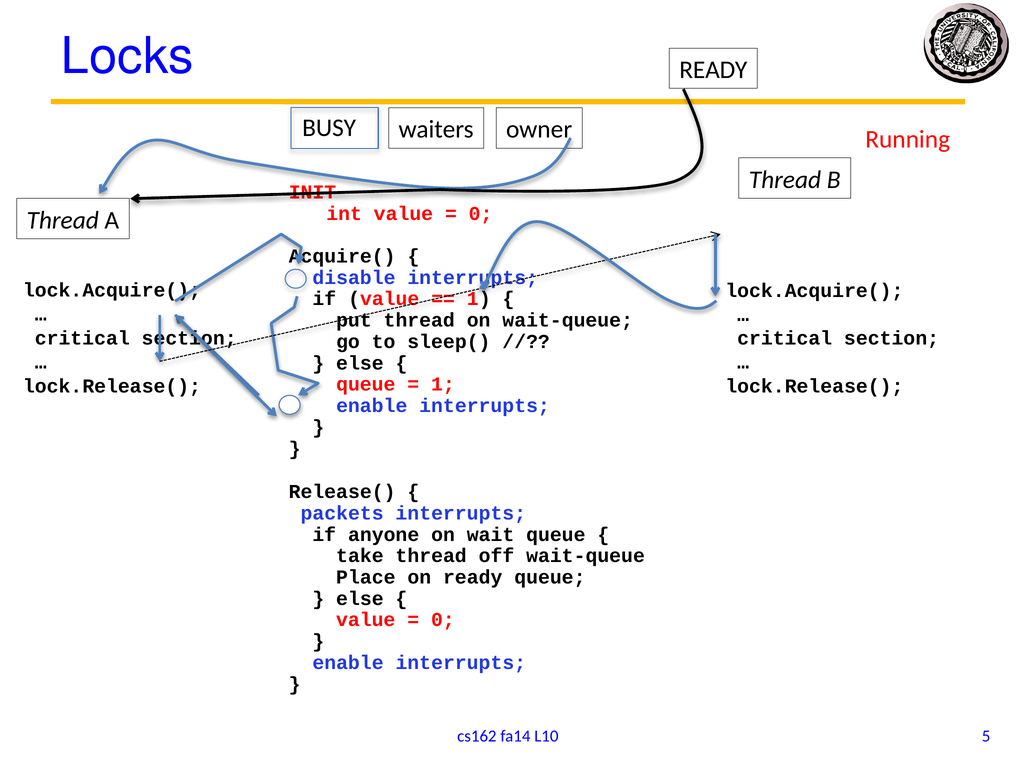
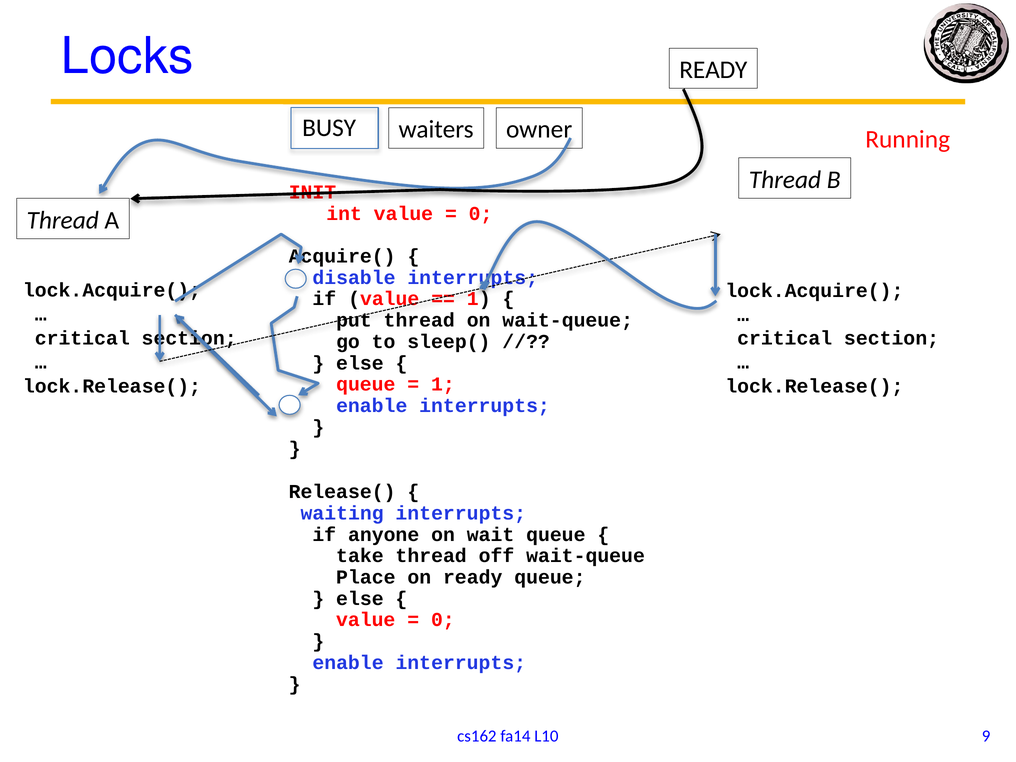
packets: packets -> waiting
5: 5 -> 9
